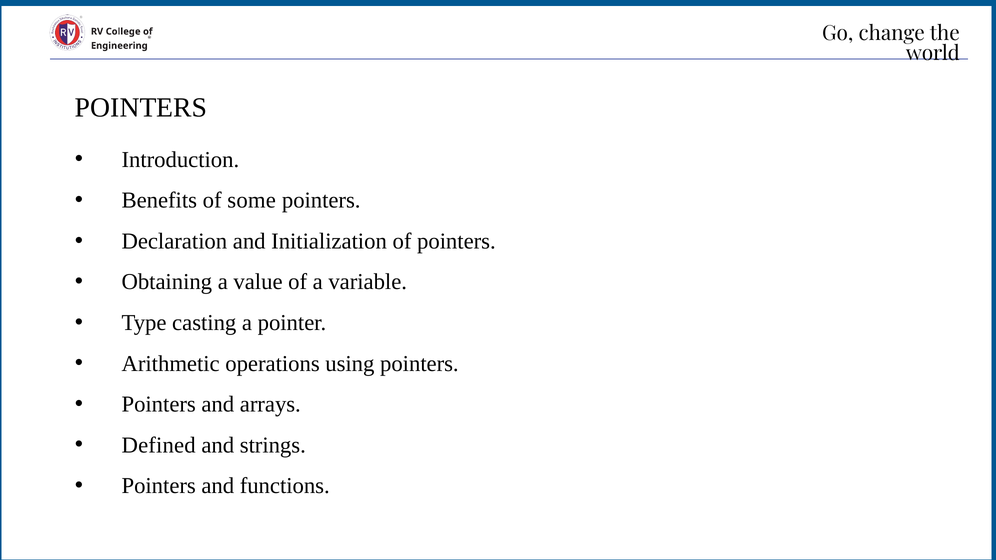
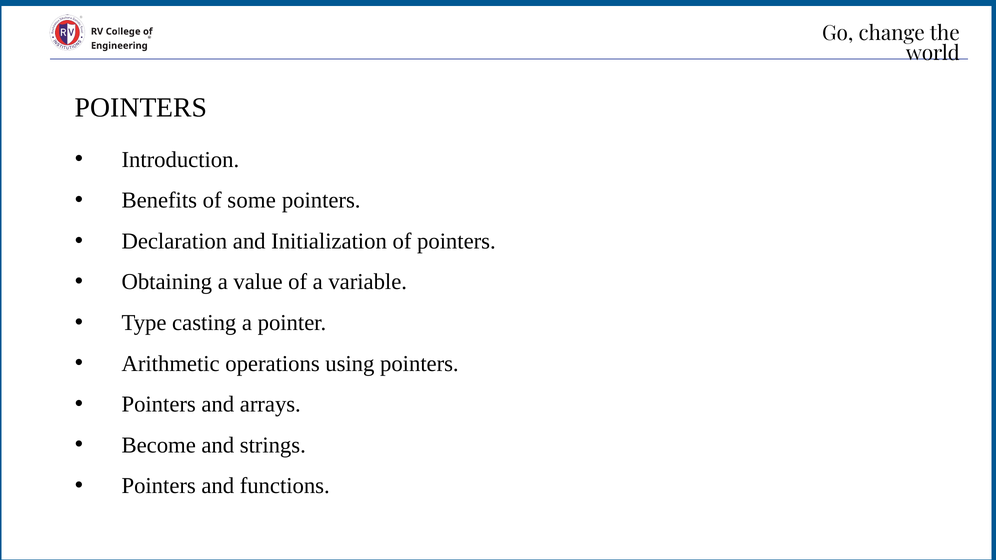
Defined: Defined -> Become
